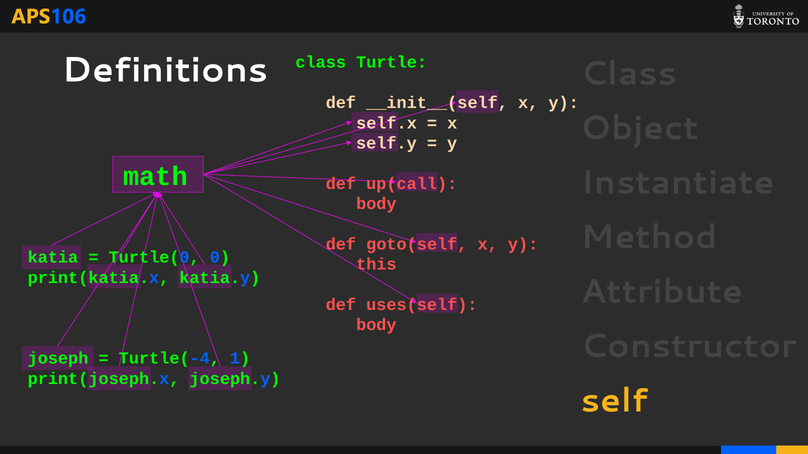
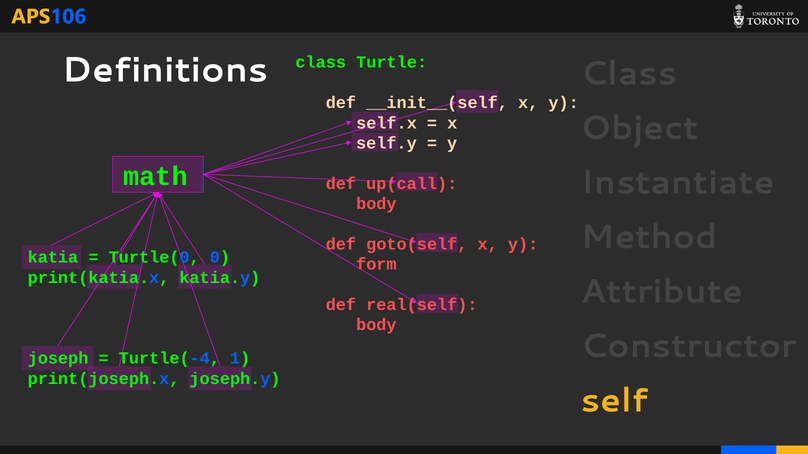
this: this -> form
uses(self: uses(self -> real(self
